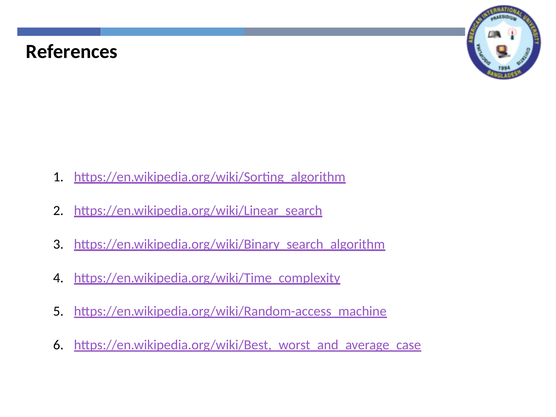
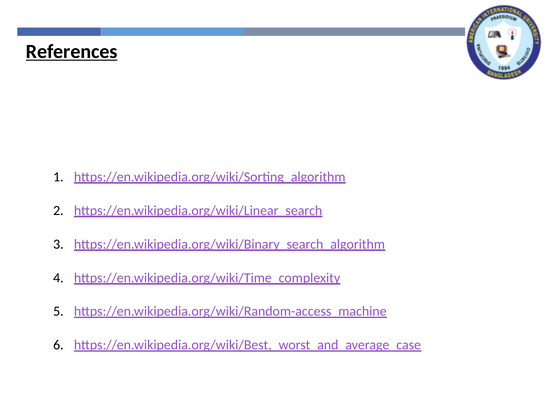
References underline: none -> present
